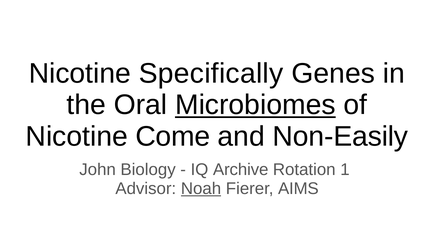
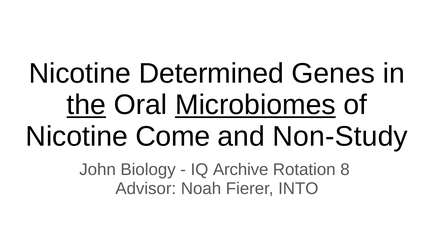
Specifically: Specifically -> Determined
the underline: none -> present
Non-Easily: Non-Easily -> Non-Study
1: 1 -> 8
Noah underline: present -> none
AIMS: AIMS -> INTO
